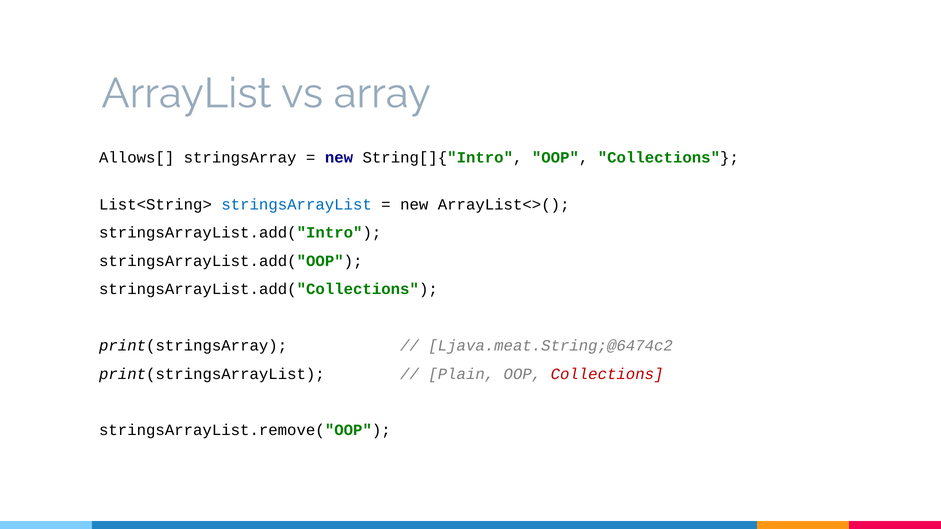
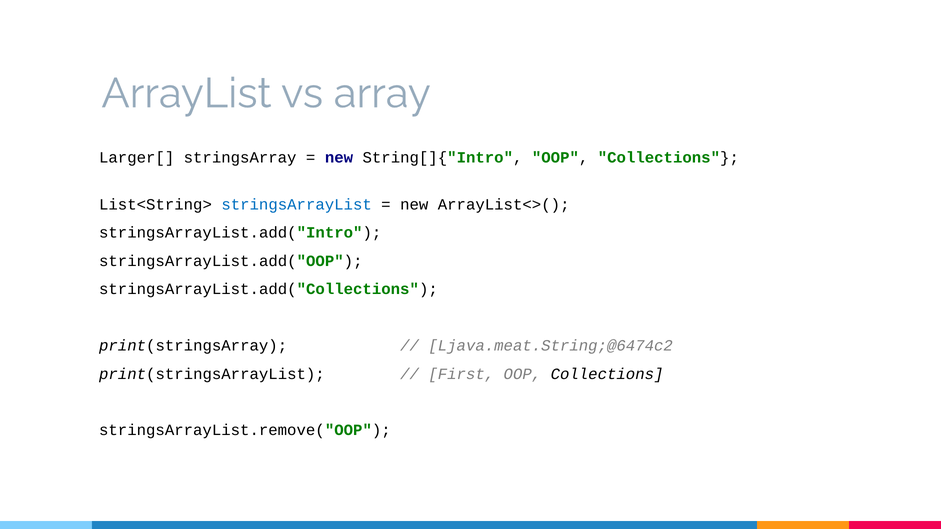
Allows[: Allows[ -> Larger[
Plain: Plain -> First
Collections at (607, 374) colour: red -> black
